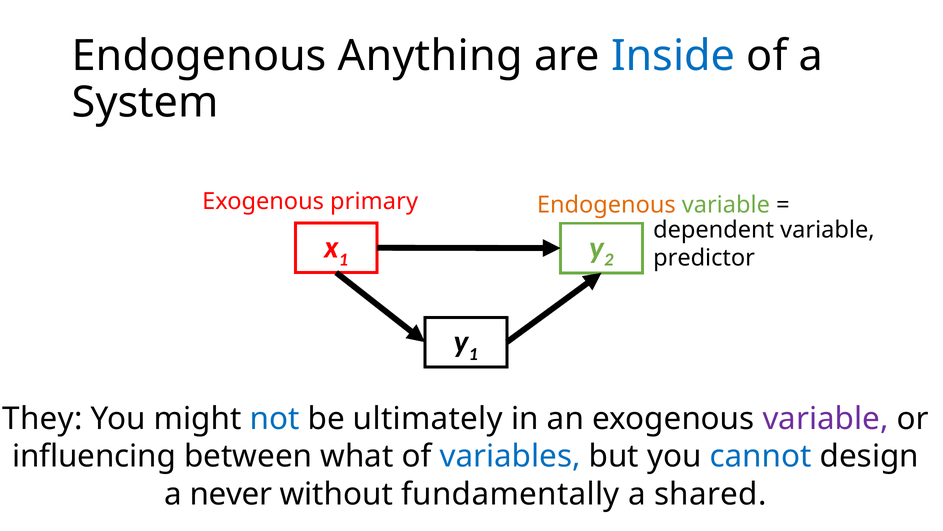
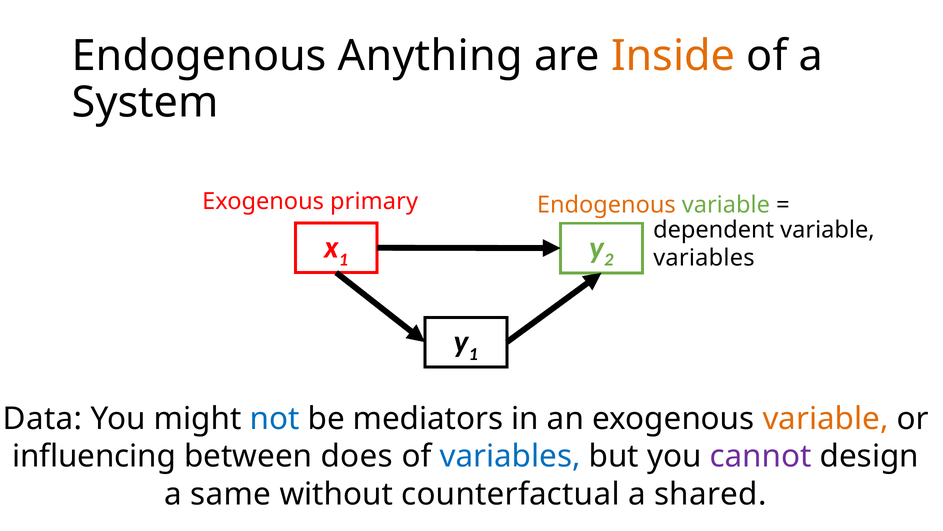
Inside colour: blue -> orange
predictor at (704, 258): predictor -> variables
They: They -> Data
ultimately: ultimately -> mediators
variable at (826, 418) colour: purple -> orange
what: what -> does
cannot colour: blue -> purple
never: never -> same
fundamentally: fundamentally -> counterfactual
